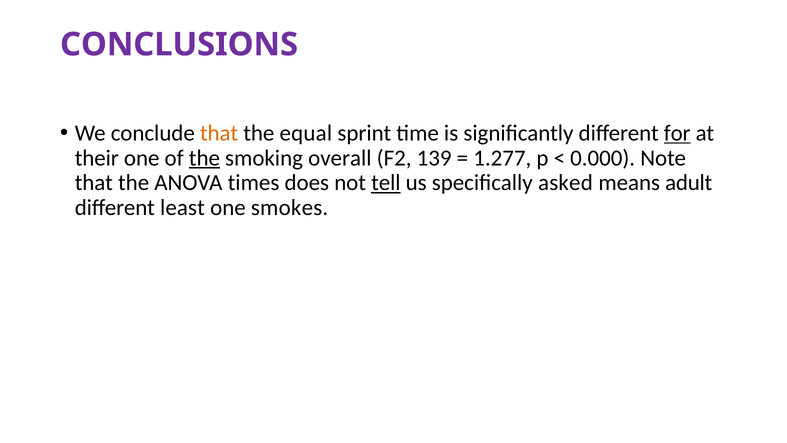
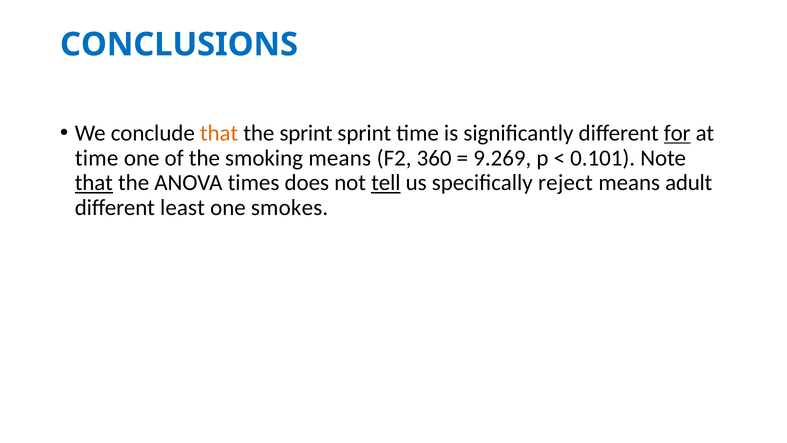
CONCLUSIONS colour: purple -> blue
the equal: equal -> sprint
their at (97, 158): their -> time
the at (204, 158) underline: present -> none
smoking overall: overall -> means
139: 139 -> 360
1.277: 1.277 -> 9.269
0.000: 0.000 -> 0.101
that at (94, 183) underline: none -> present
asked: asked -> reject
